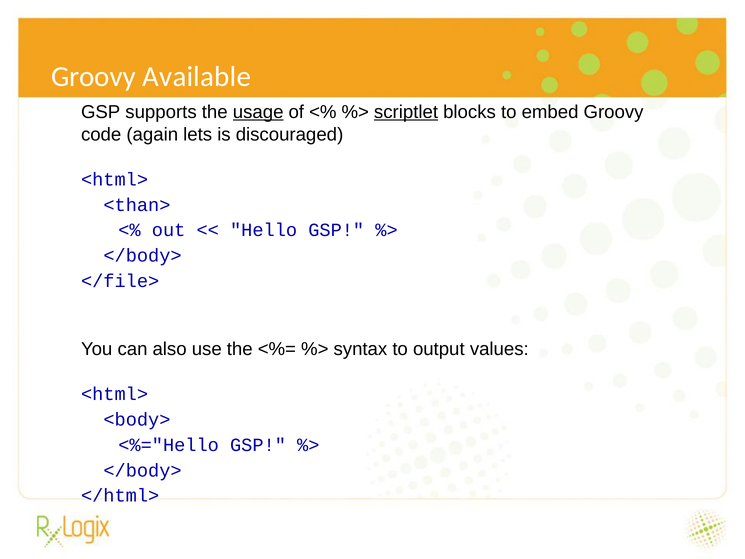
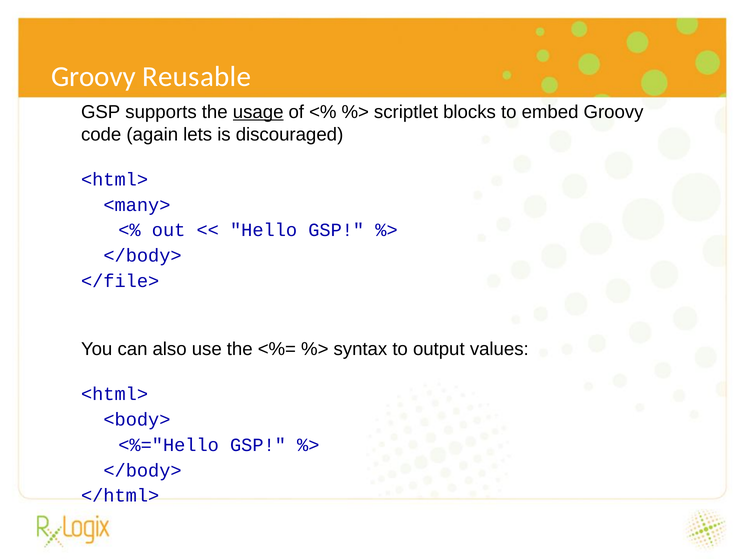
Available: Available -> Reusable
scriptlet underline: present -> none
<than>: <than> -> <many>
